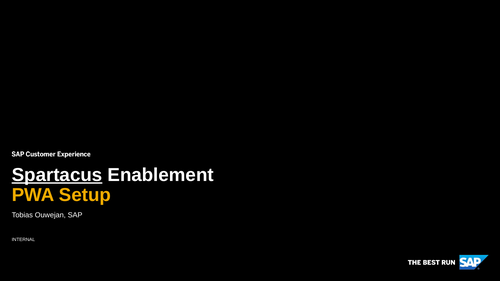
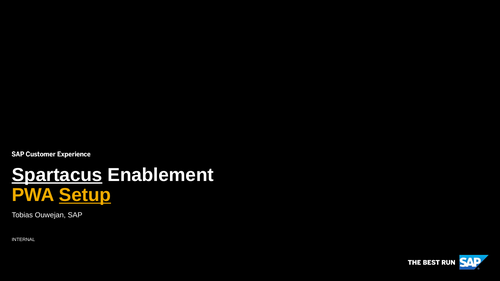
Setup underline: none -> present
